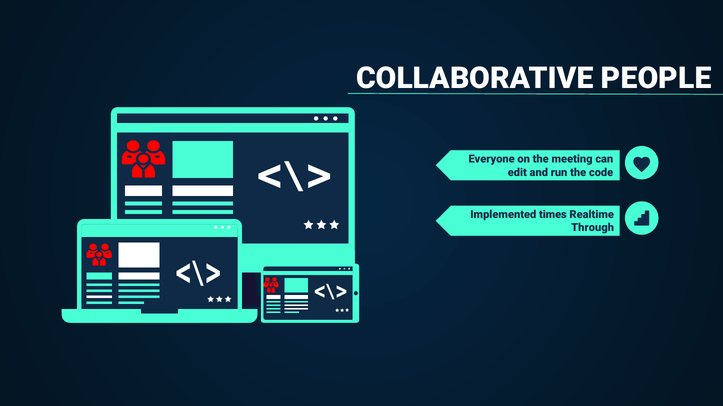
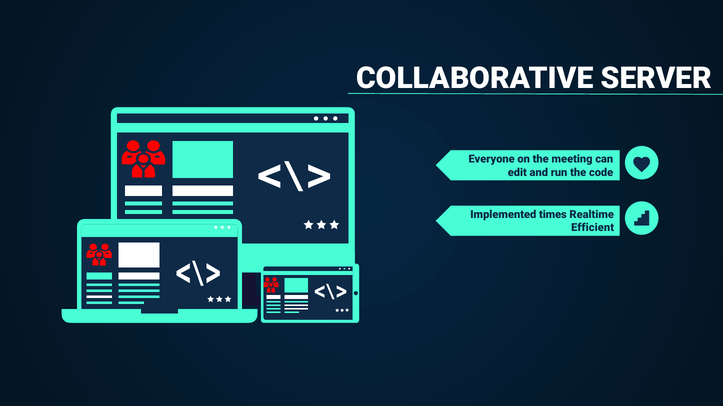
PEOPLE: PEOPLE -> SERVER
Through: Through -> Efficient
